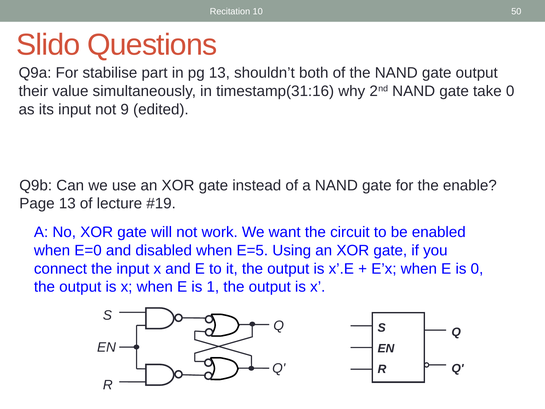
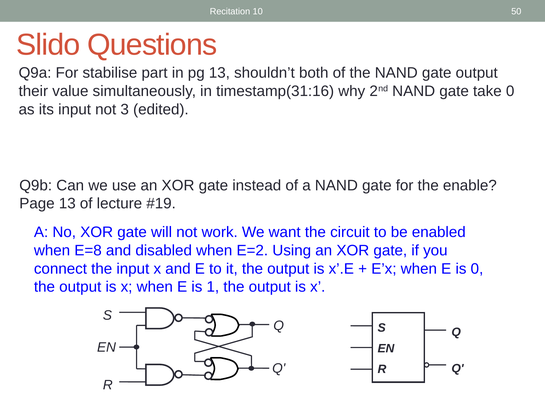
9: 9 -> 3
E=0: E=0 -> E=8
E=5: E=5 -> E=2
